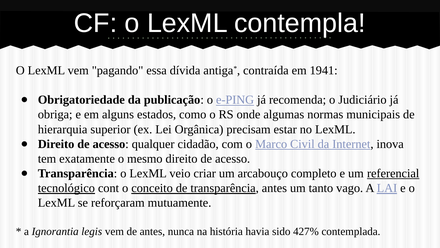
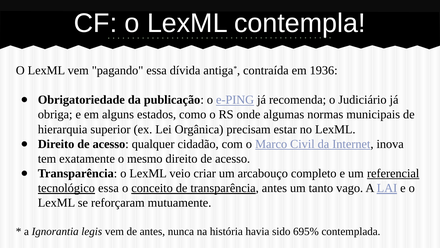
1941: 1941 -> 1936
tecnológico cont: cont -> essa
427%: 427% -> 695%
